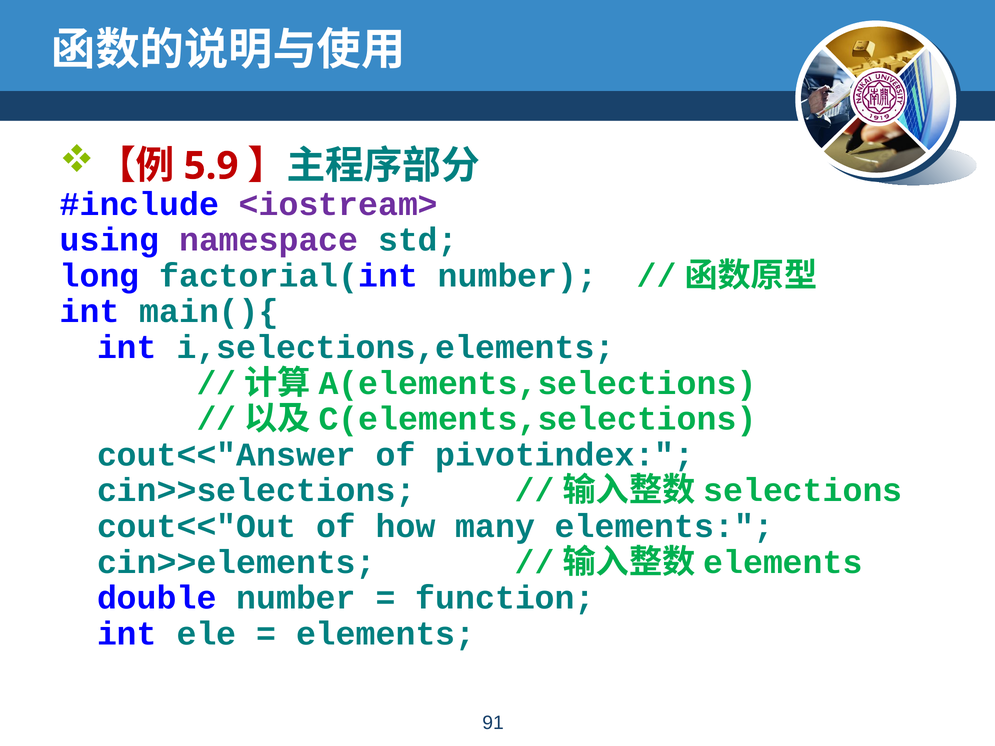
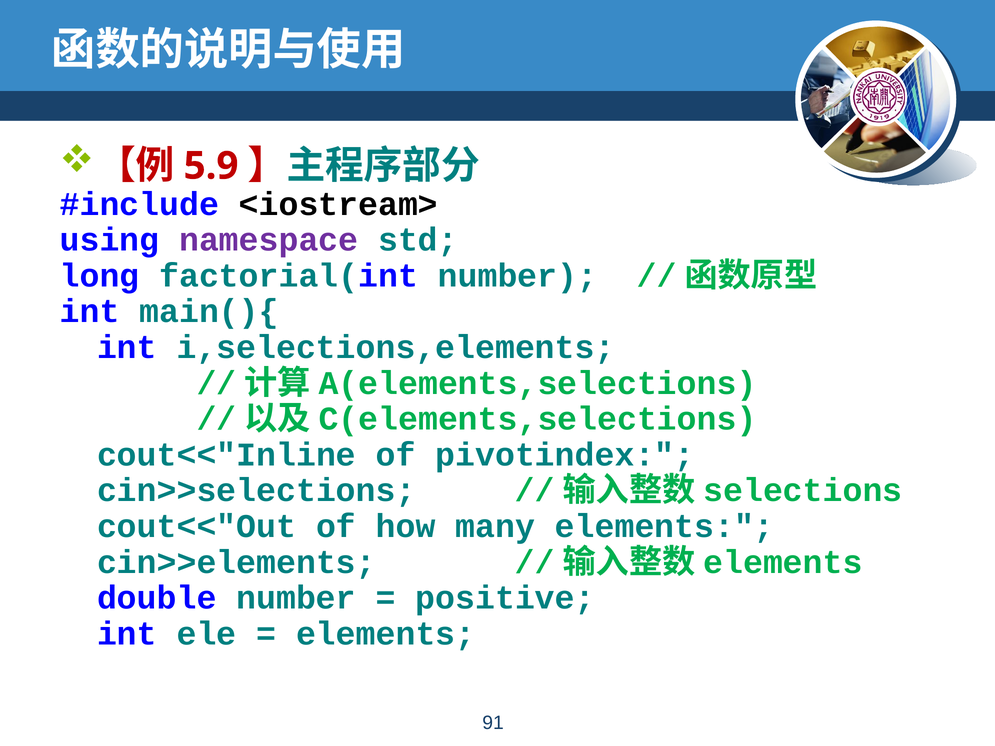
<iostream> colour: purple -> black
cout<<"Answer: cout<<"Answer -> cout<<"Inline
function: function -> positive
